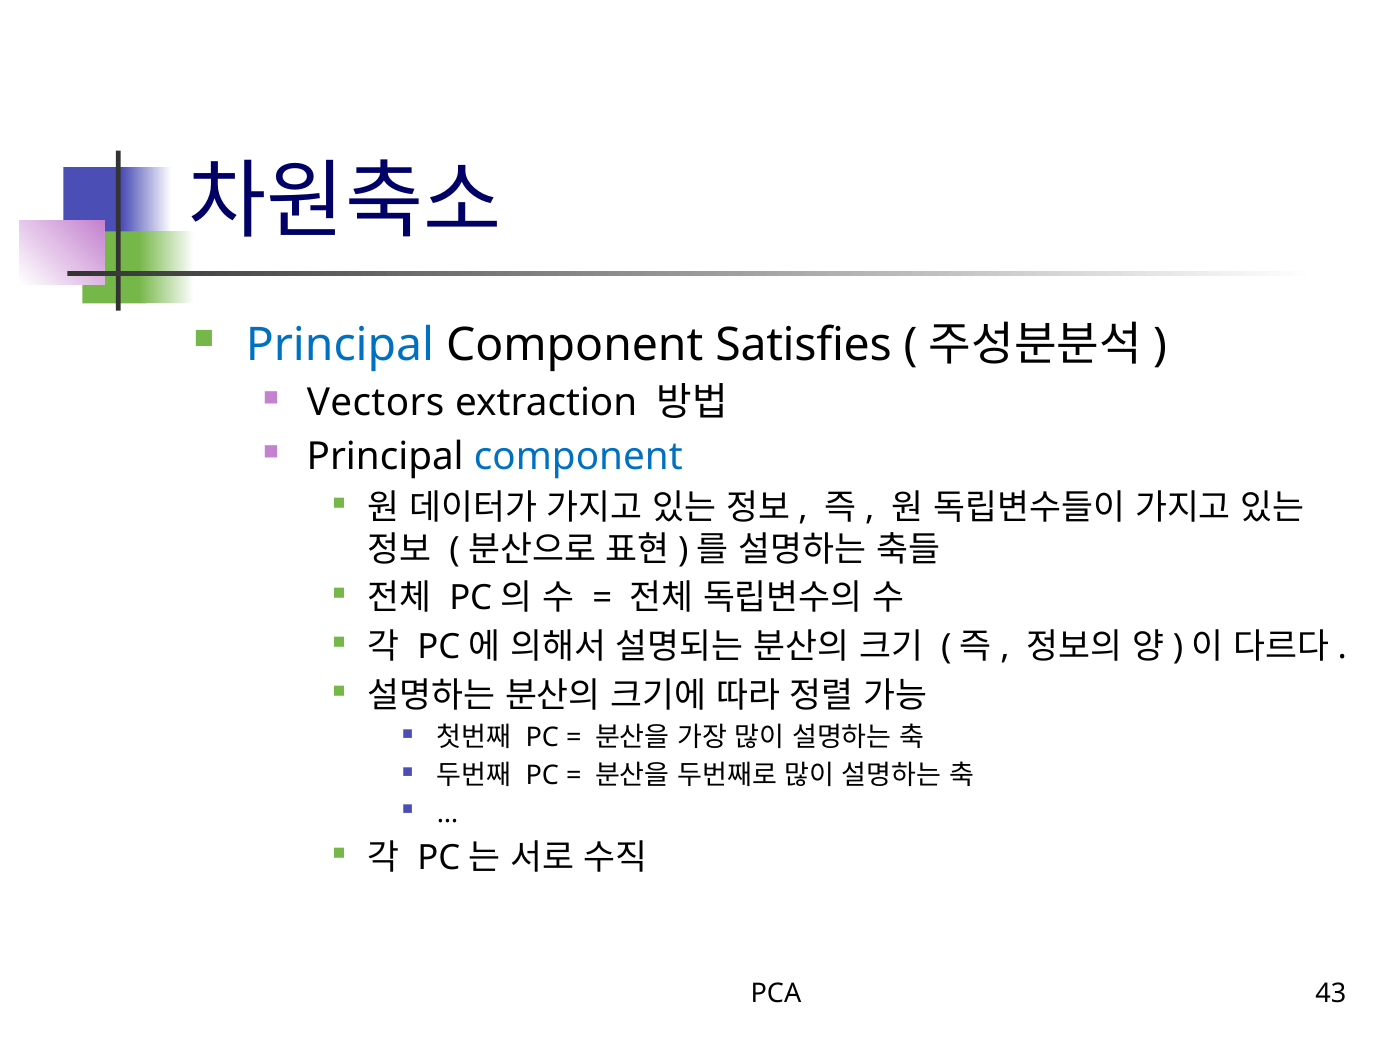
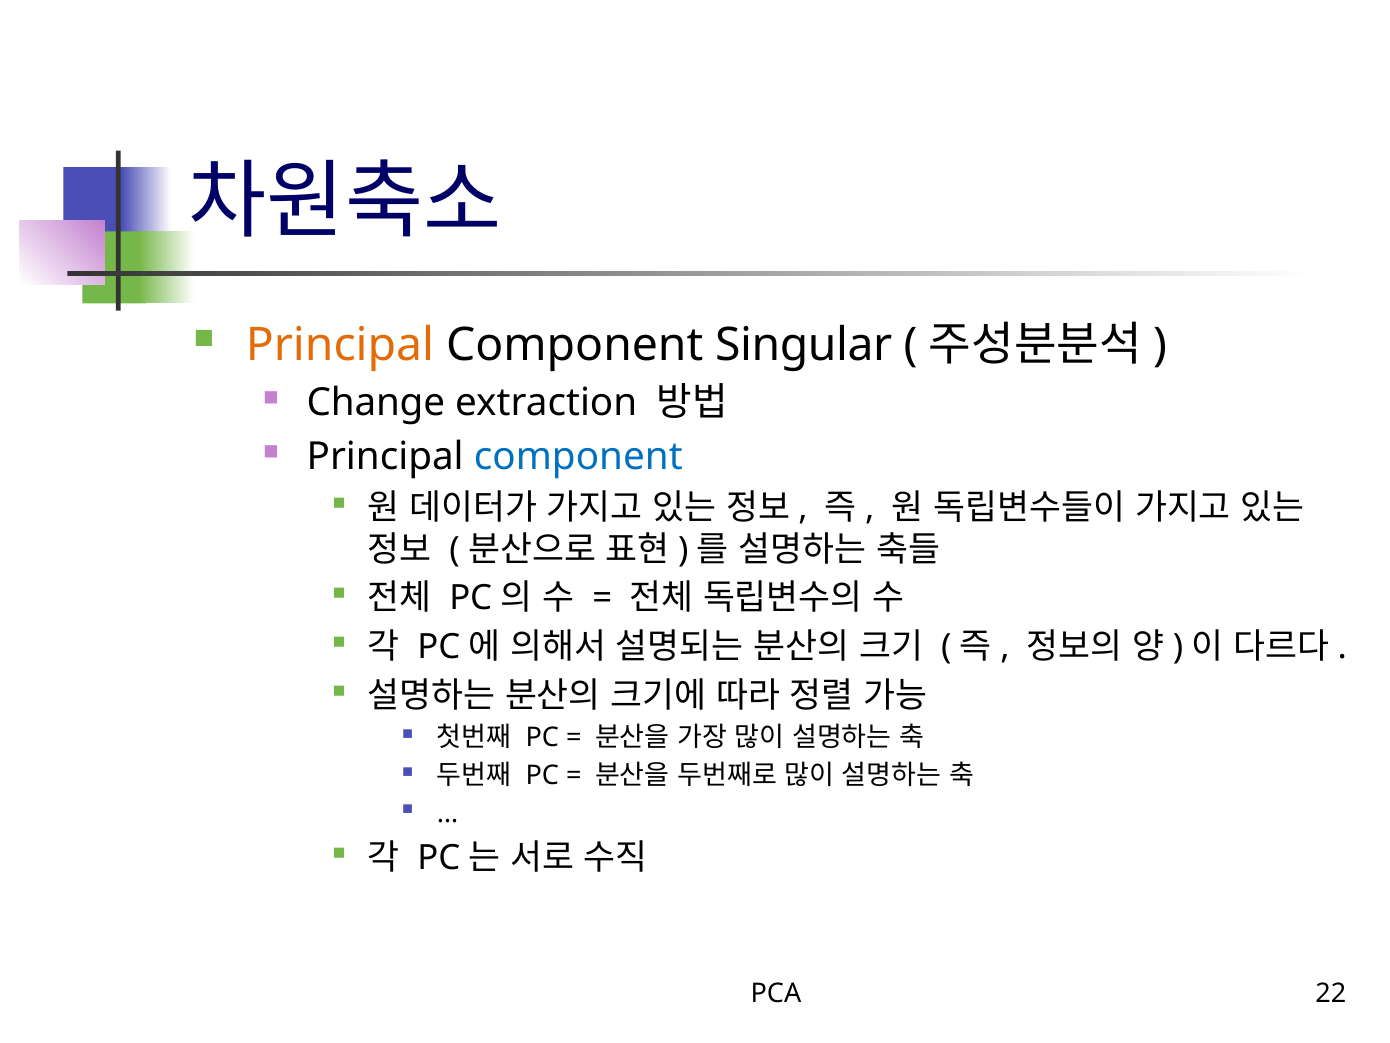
Principal at (340, 345) colour: blue -> orange
Satisfies: Satisfies -> Singular
Vectors: Vectors -> Change
43: 43 -> 22
